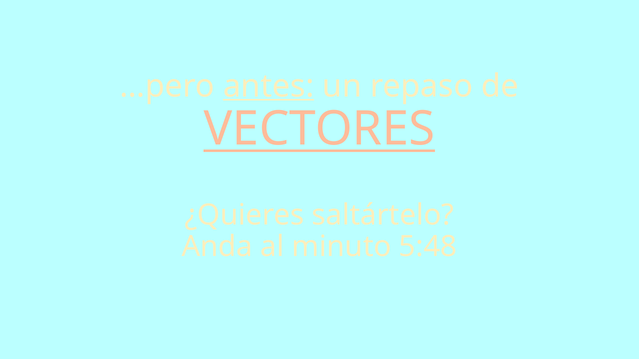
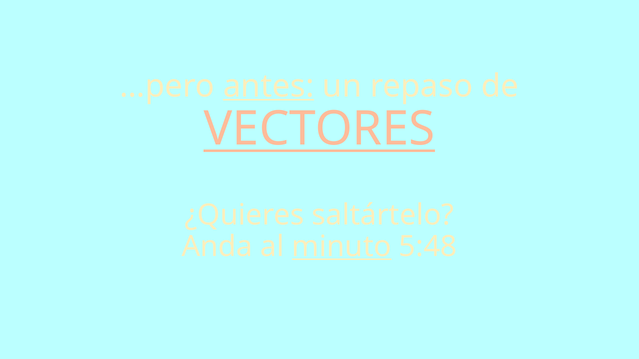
minuto underline: none -> present
